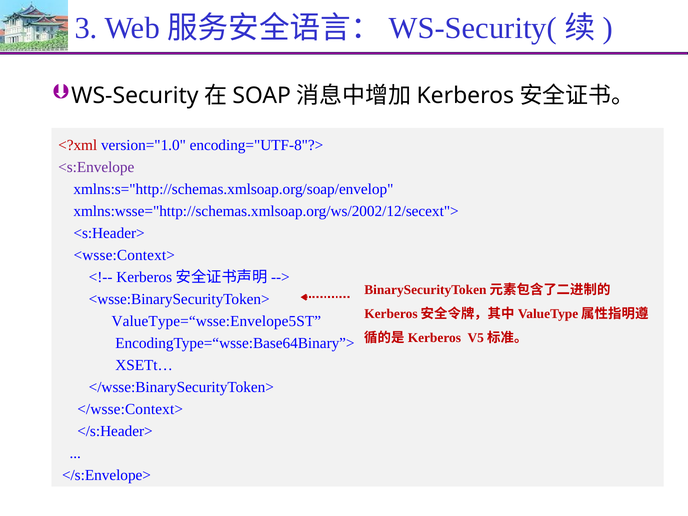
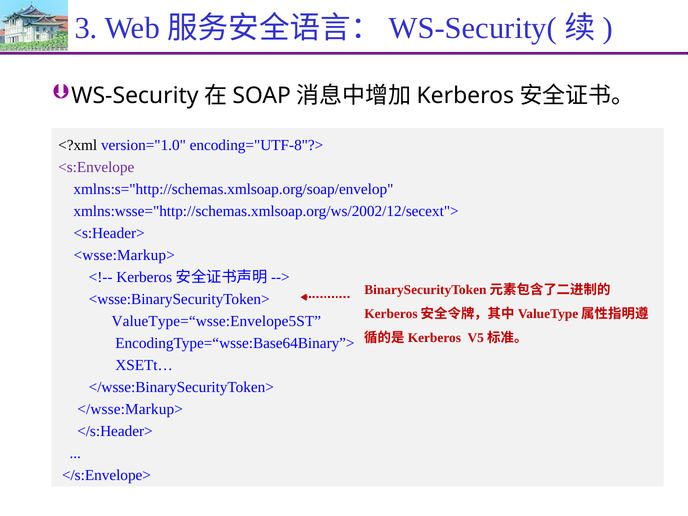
<?xml colour: red -> black
<wsse:Context>: <wsse:Context> -> <wsse:Markup>
</wsse:Context>: </wsse:Context> -> </wsse:Markup>
